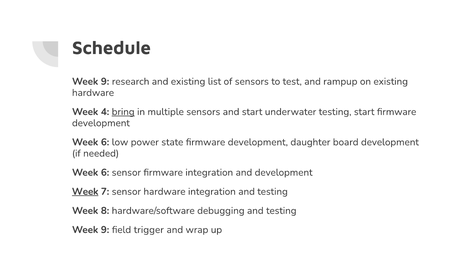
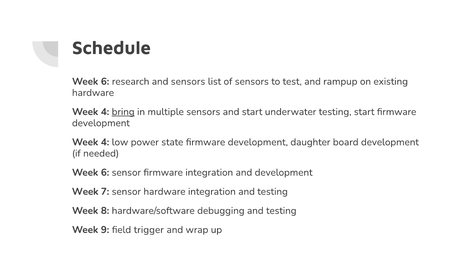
9 at (105, 81): 9 -> 6
and existing: existing -> sensors
6 at (105, 142): 6 -> 4
Week at (85, 191) underline: present -> none
